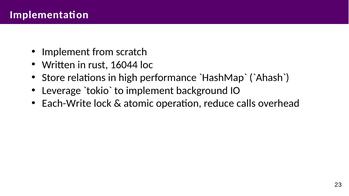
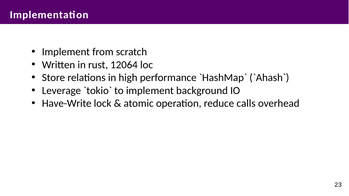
16044: 16044 -> 12064
Each-Write: Each-Write -> Have-Write
